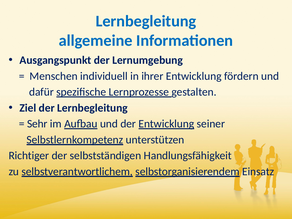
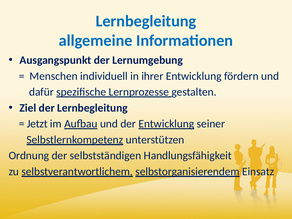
Sehr: Sehr -> Jetzt
Richtiger: Richtiger -> Ordnung
